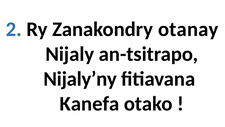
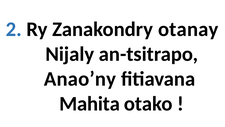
Nijaly’ny: Nijaly’ny -> Anao’ny
Kanefa: Kanefa -> Mahita
